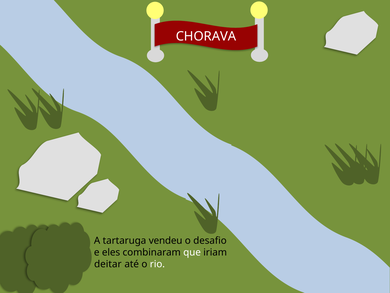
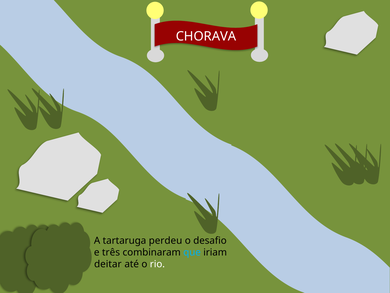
vendeu: vendeu -> perdeu
eles: eles -> três
que colour: white -> light blue
